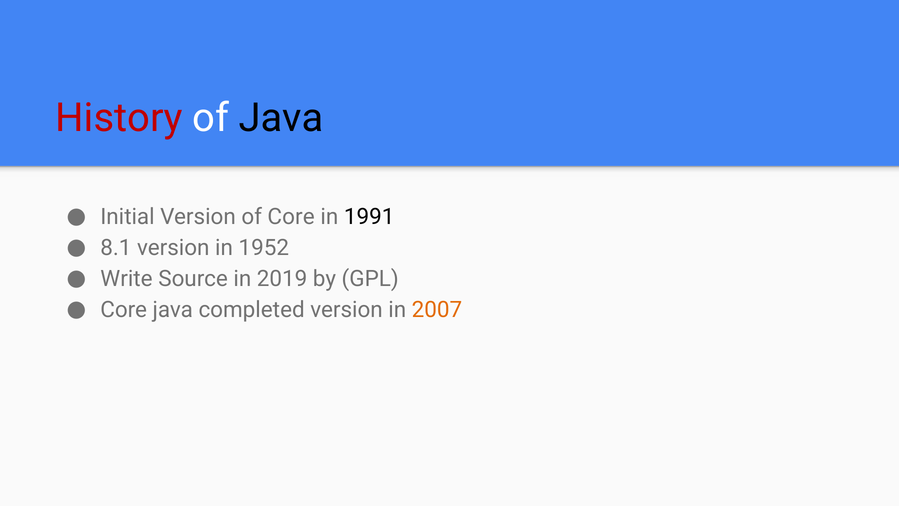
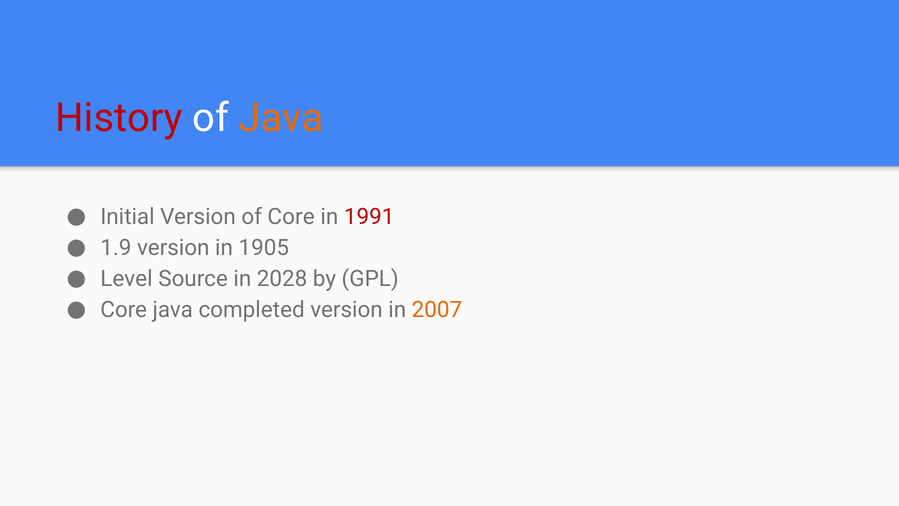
Java at (281, 118) colour: black -> orange
1991 colour: black -> red
8.1: 8.1 -> 1.9
1952: 1952 -> 1905
Write: Write -> Level
2019: 2019 -> 2028
